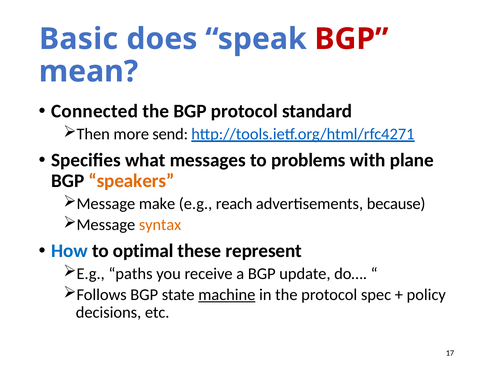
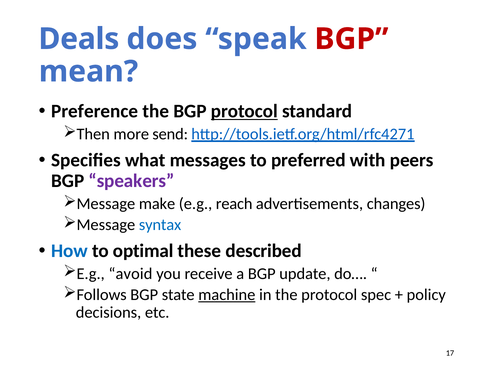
Basic: Basic -> Deals
Connected: Connected -> Preference
protocol at (244, 111) underline: none -> present
problems: problems -> preferred
plane: plane -> peers
speakers colour: orange -> purple
because: because -> changes
syntax colour: orange -> blue
represent: represent -> described
paths: paths -> avoid
